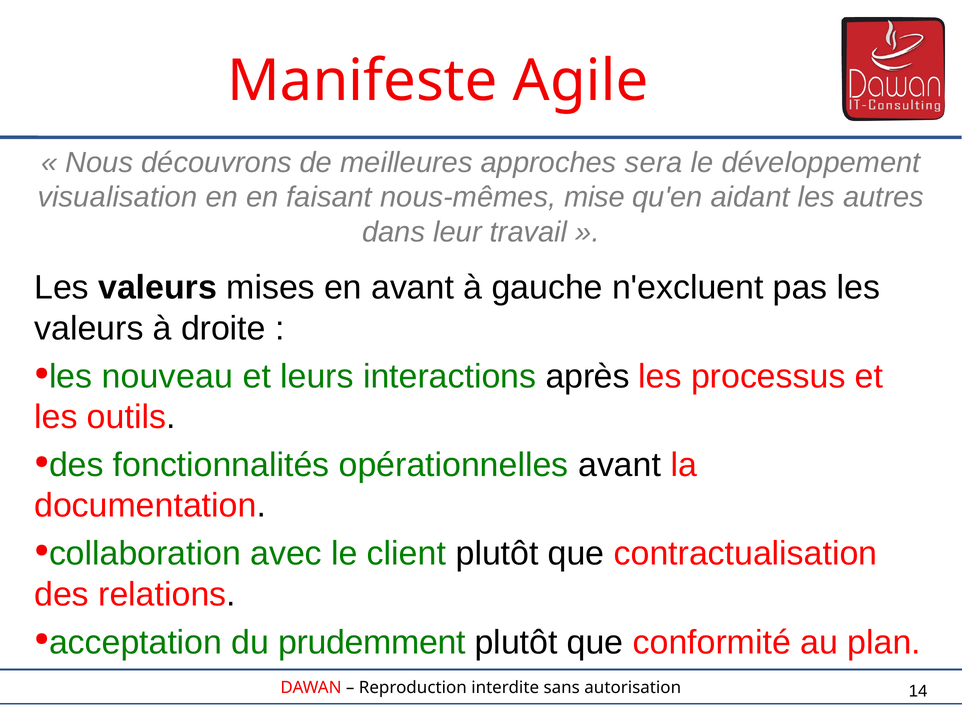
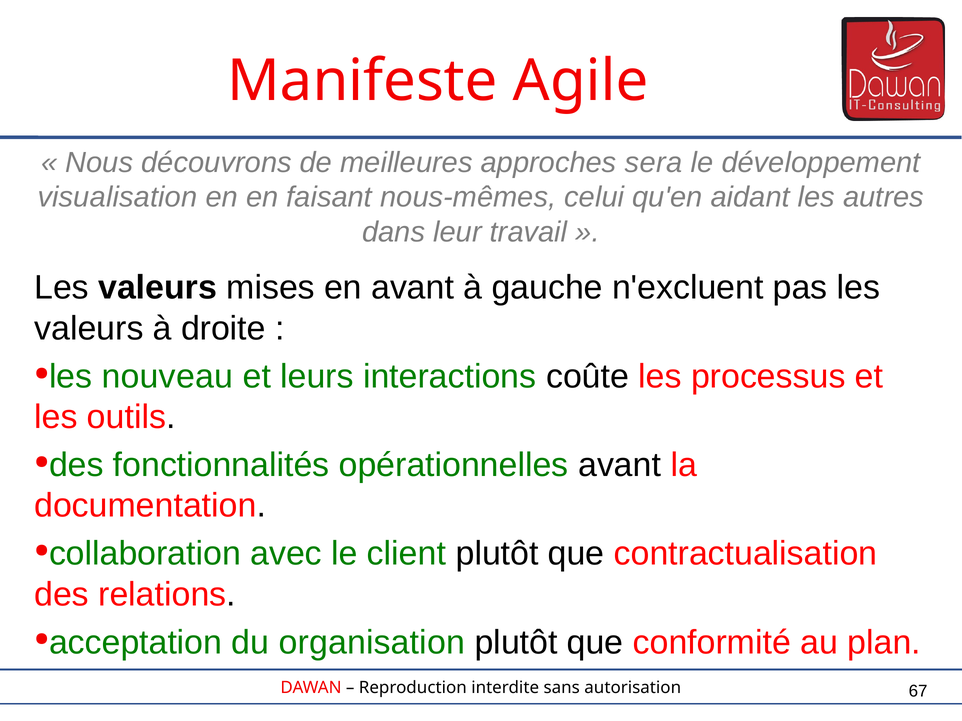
mise: mise -> celui
après: après -> coûte
prudemment: prudemment -> organisation
14: 14 -> 67
